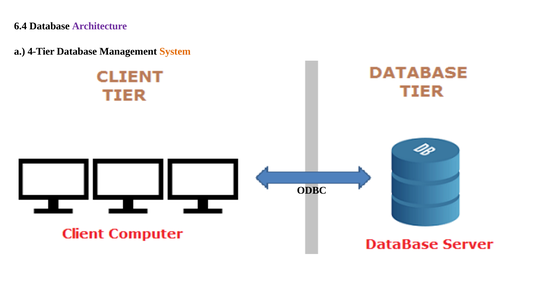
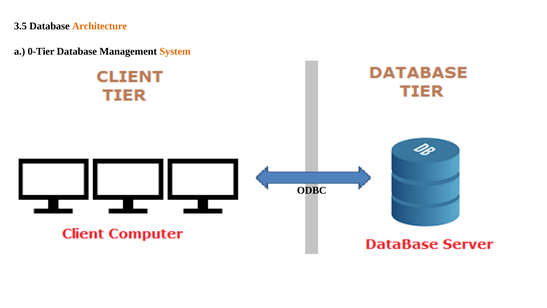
6.4: 6.4 -> 3.5
Architecture colour: purple -> orange
4-Tier: 4-Tier -> 0-Tier
